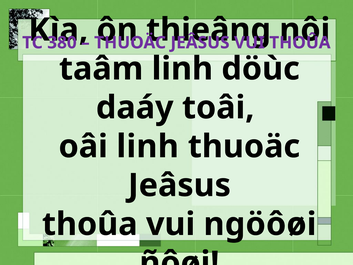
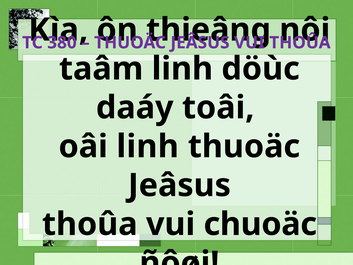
ngöôøi: ngöôøi -> chuoäc
